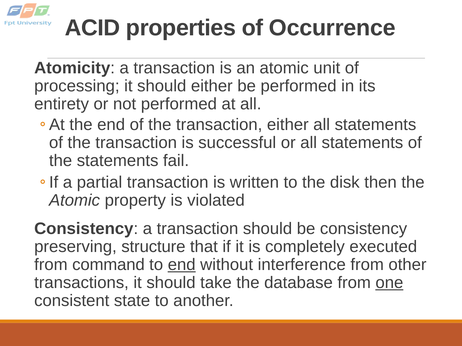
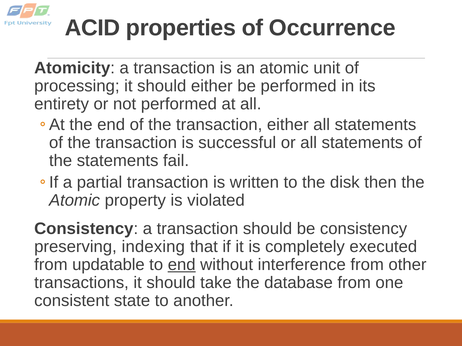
structure: structure -> indexing
command: command -> updatable
one underline: present -> none
